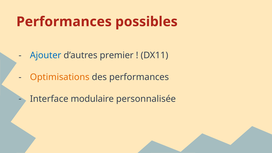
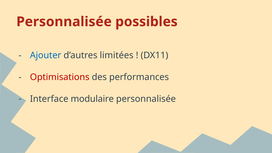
Performances at (64, 22): Performances -> Personnalisée
premier: premier -> limitées
Optimisations colour: orange -> red
